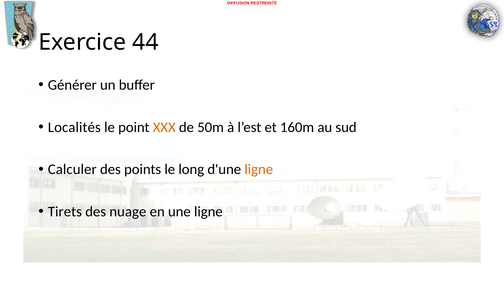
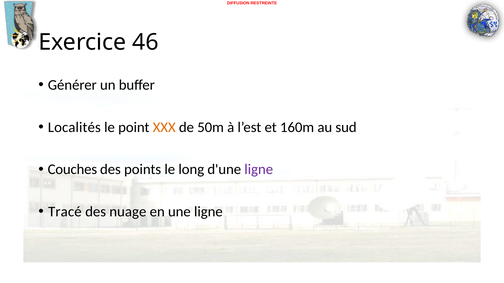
44: 44 -> 46
Calculer: Calculer -> Couches
ligne at (259, 170) colour: orange -> purple
Tirets: Tirets -> Tracé
